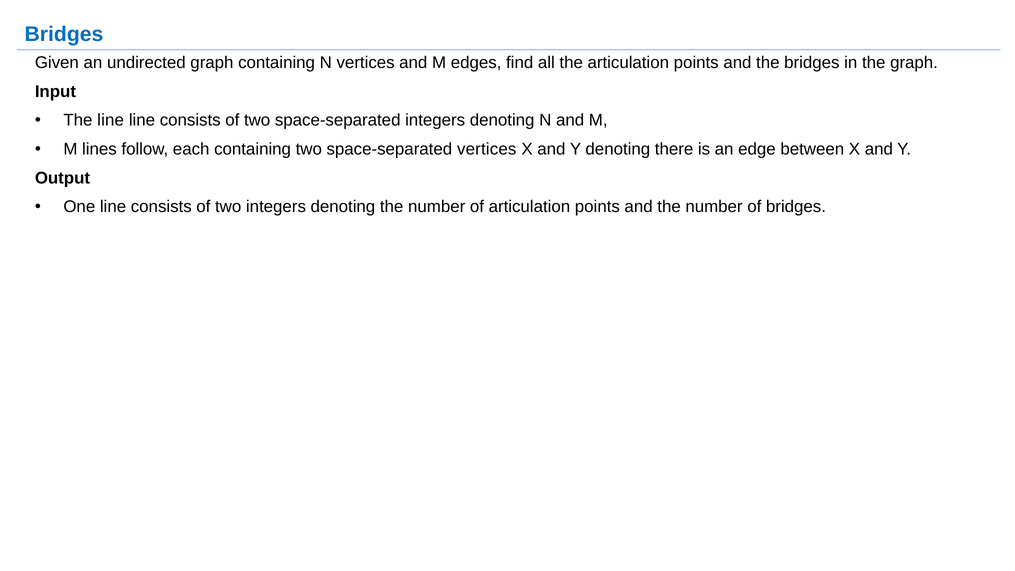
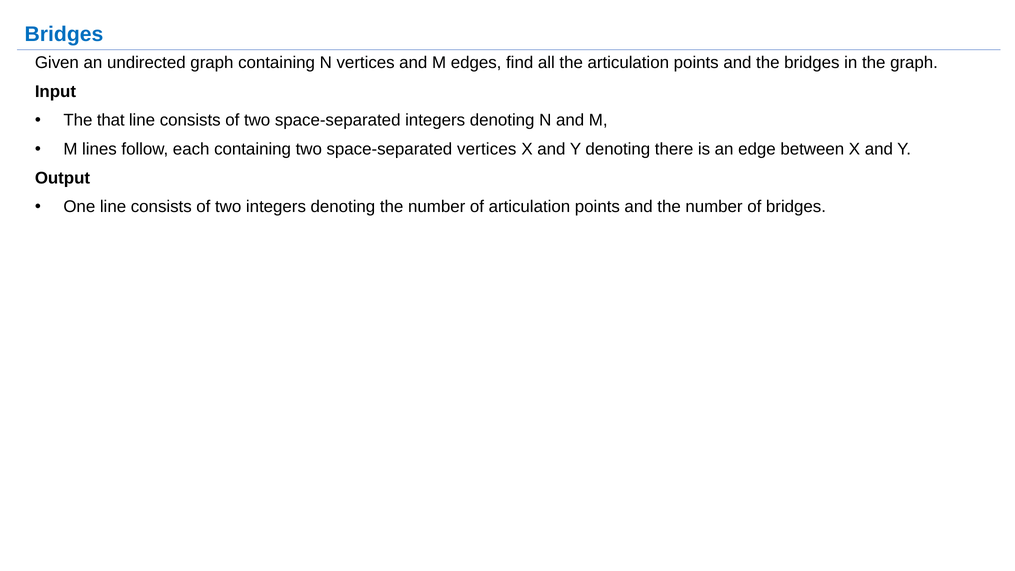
The line: line -> that
